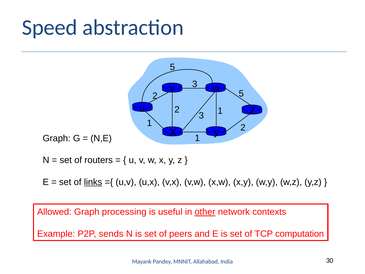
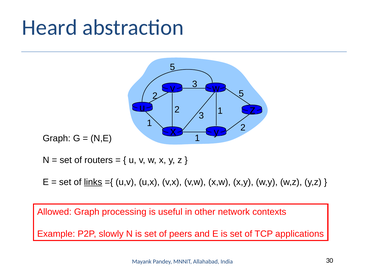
Speed: Speed -> Heard
other underline: present -> none
sends: sends -> slowly
computation: computation -> applications
